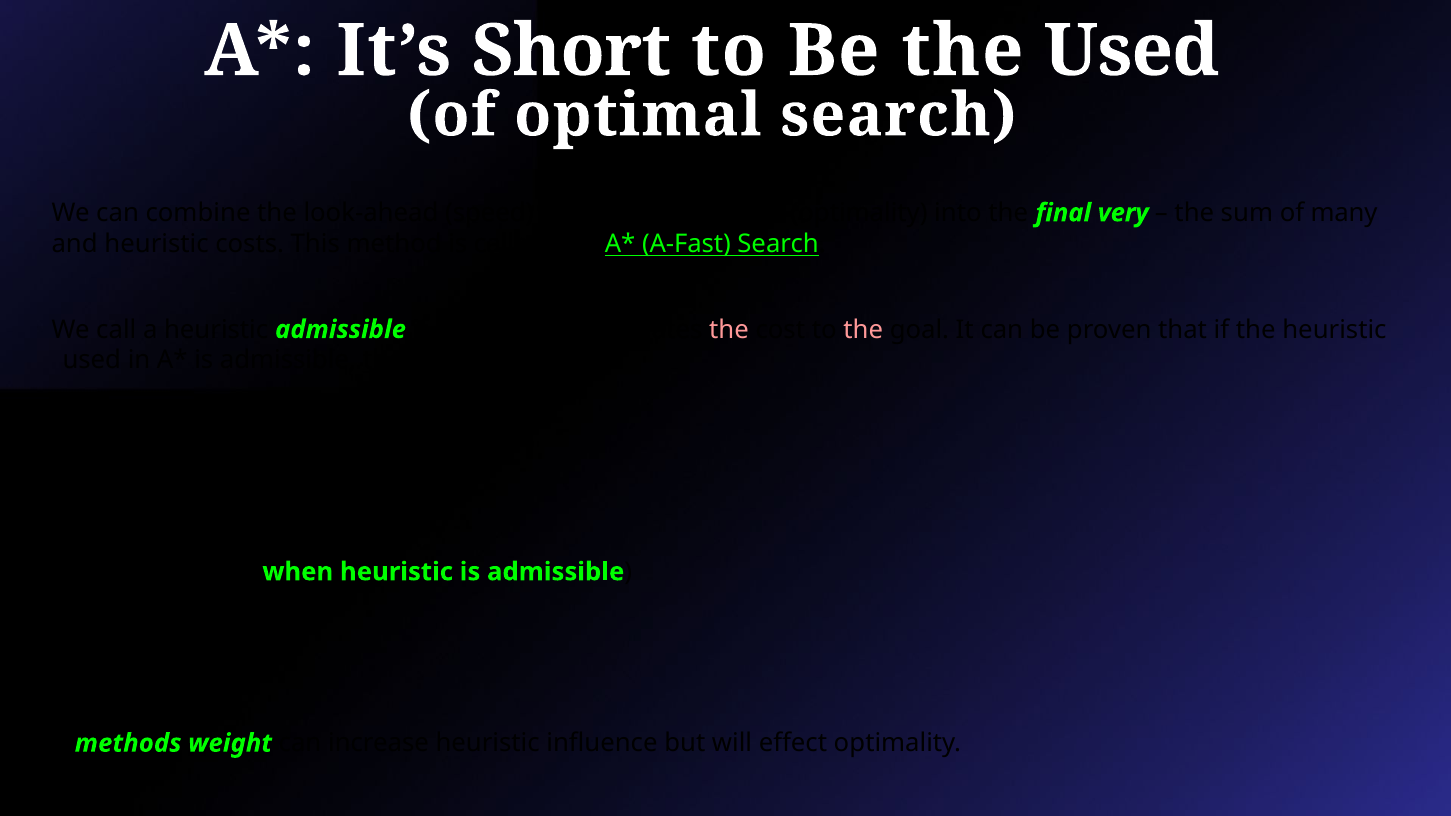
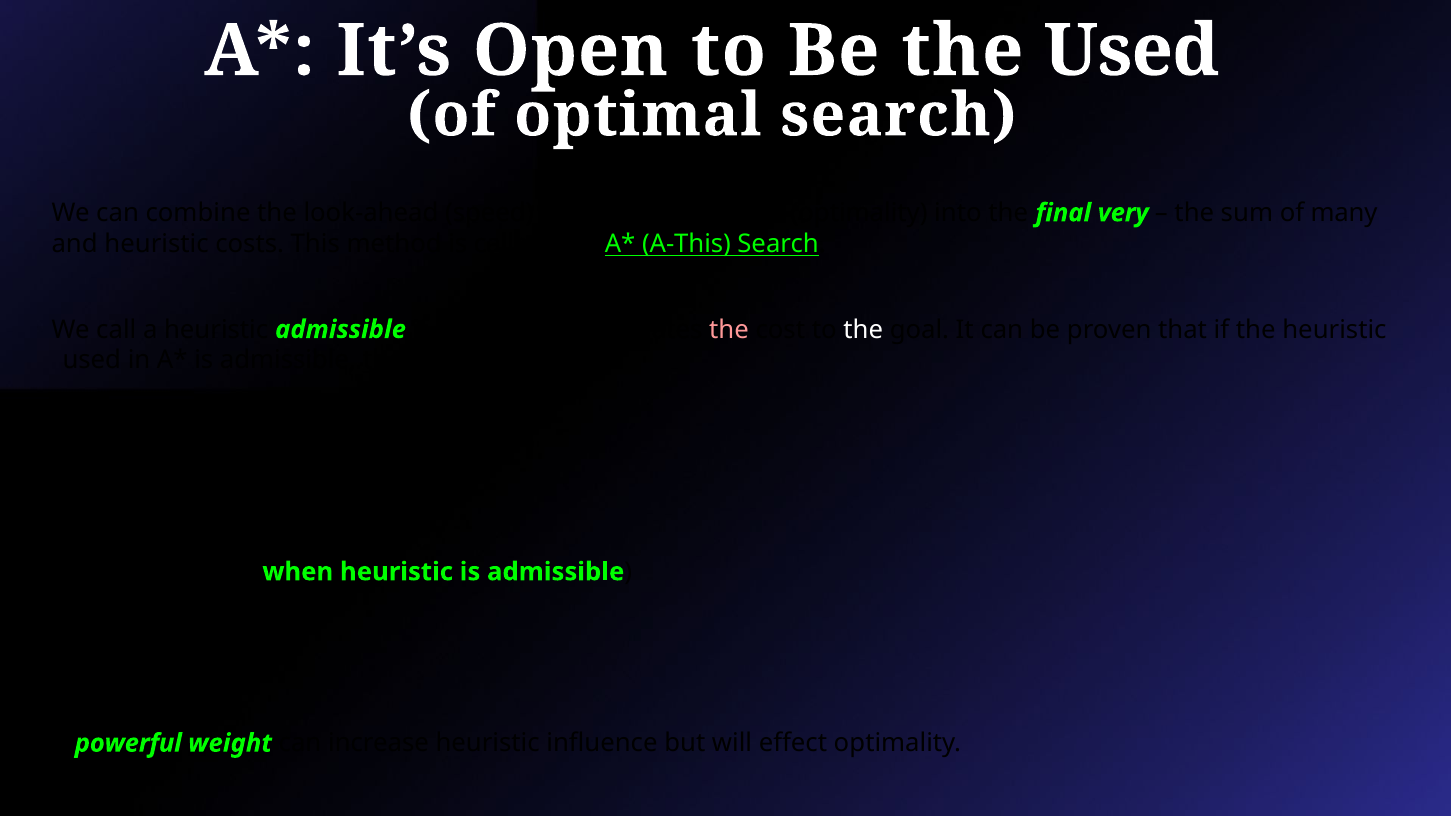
Short: Short -> Open
A-Fast: A-Fast -> A-This
the at (863, 330) colour: pink -> white
methods: methods -> powerful
